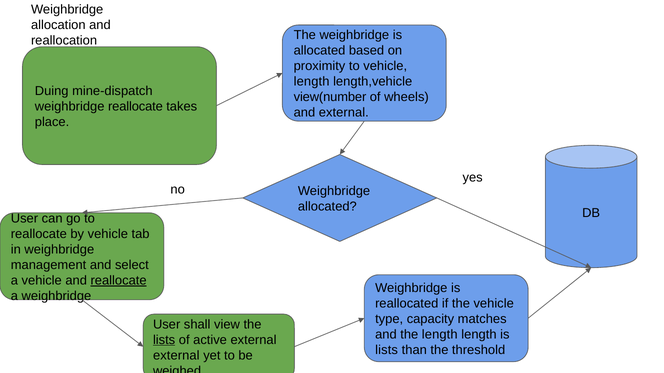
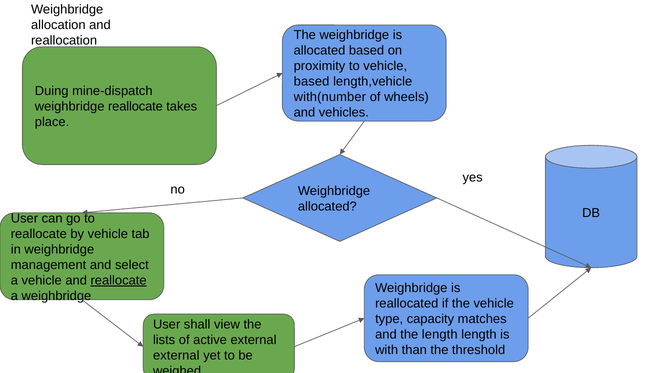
length at (312, 82): length -> based
view(number: view(number -> with(number
and external: external -> vehicles
lists at (164, 340) underline: present -> none
lists at (387, 351): lists -> with
